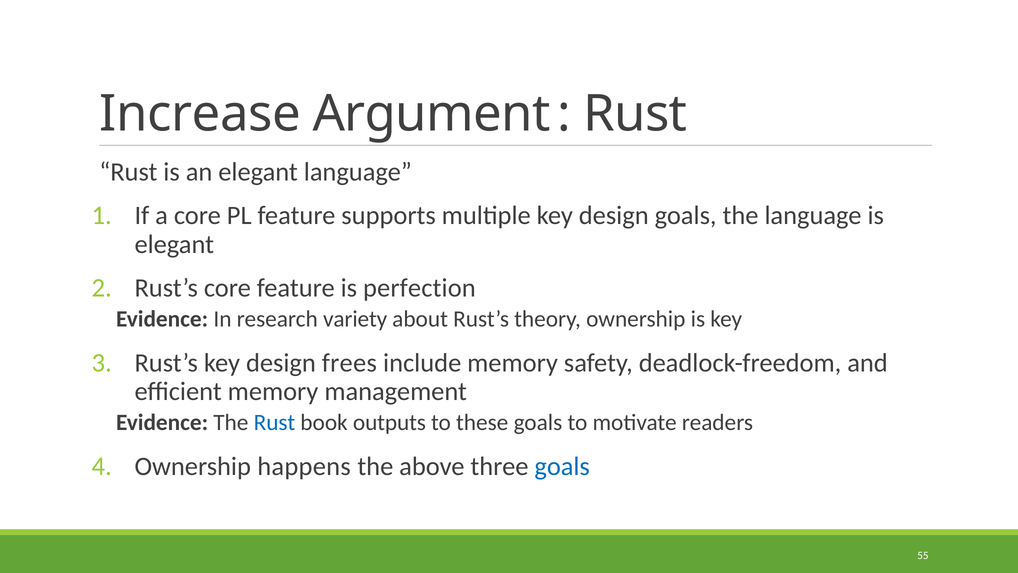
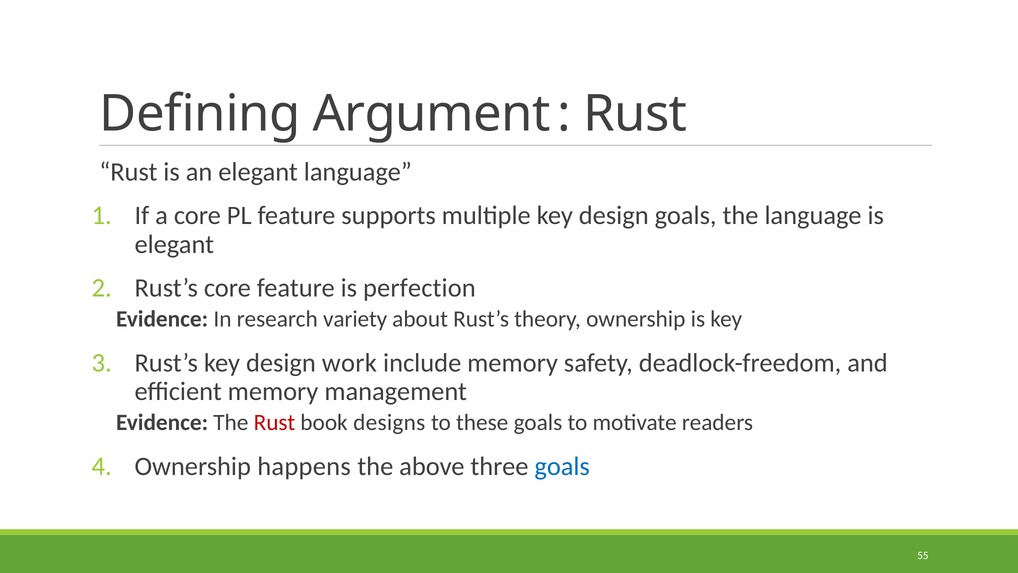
Increase: Increase -> Defining
frees: frees -> work
Rust at (274, 422) colour: blue -> red
outputs: outputs -> designs
